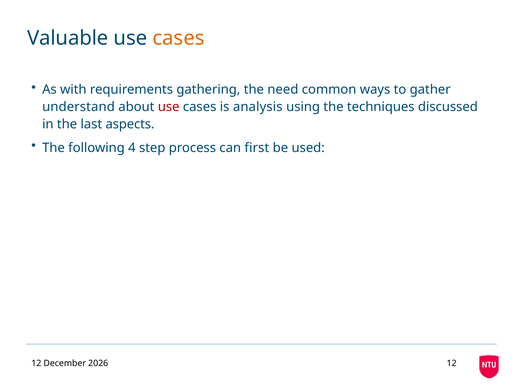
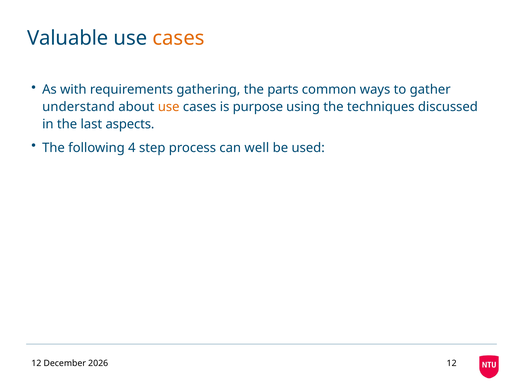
need: need -> parts
use at (169, 107) colour: red -> orange
analysis: analysis -> purpose
first: first -> well
